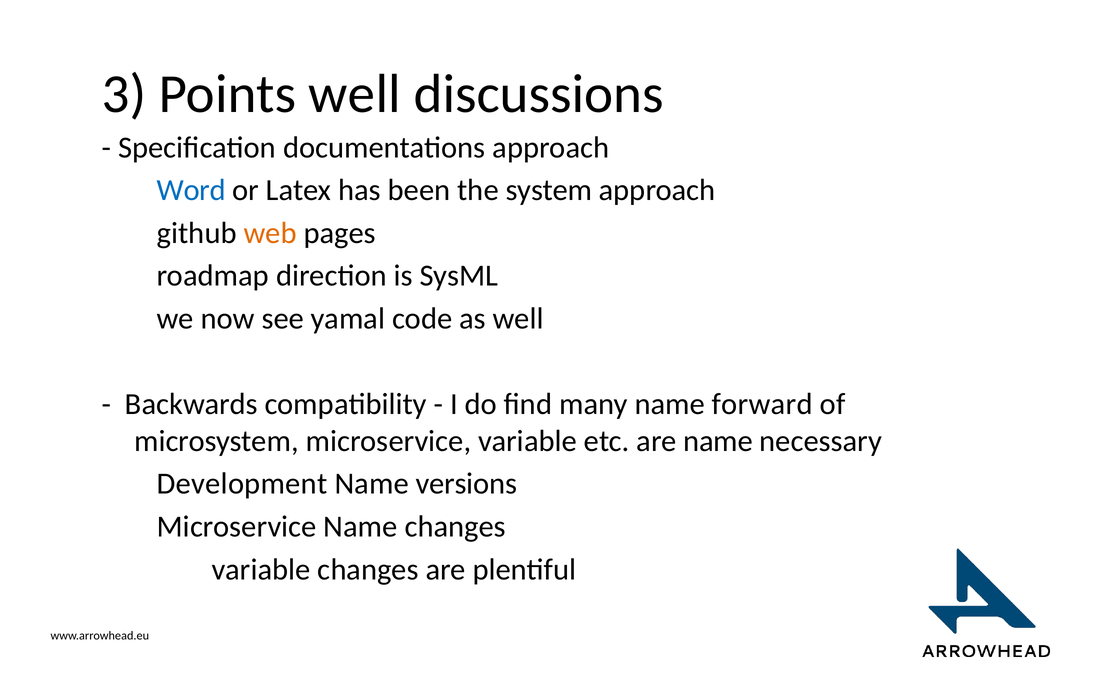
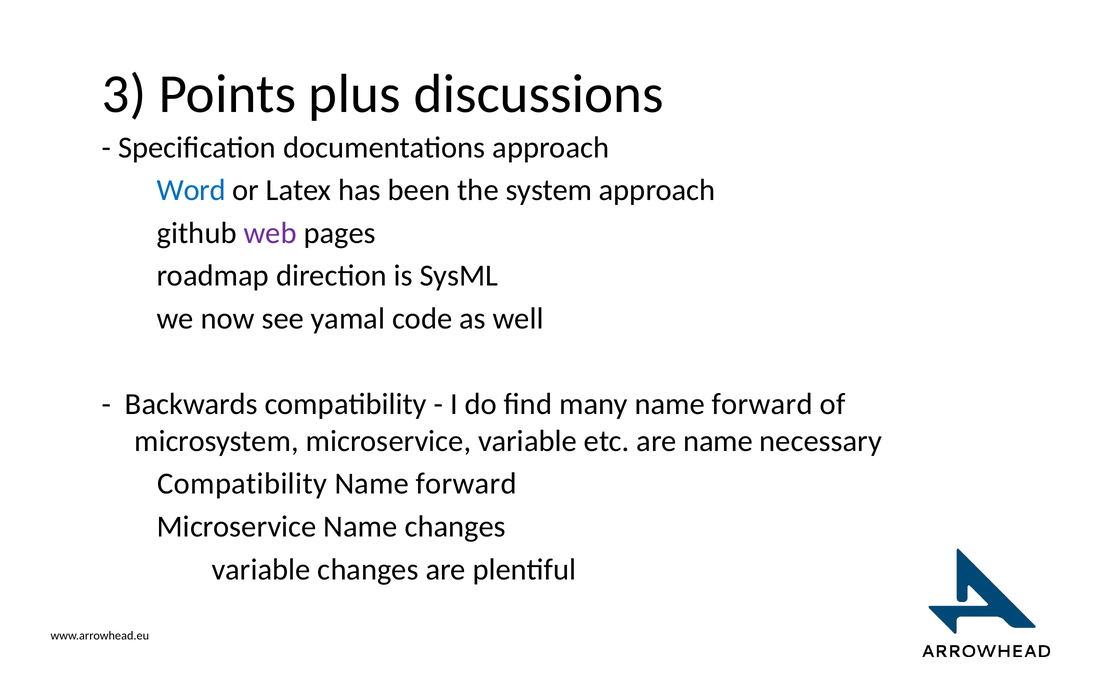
Points well: well -> plus
web colour: orange -> purple
Development at (242, 484): Development -> Compatibility
versions at (466, 484): versions -> forward
